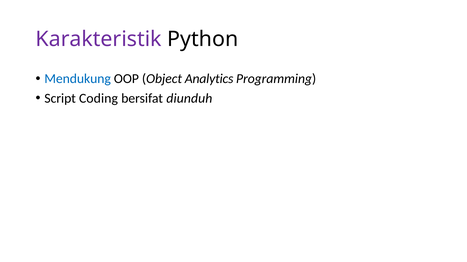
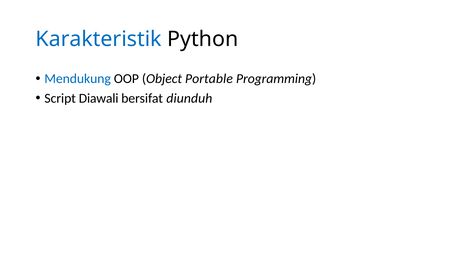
Karakteristik colour: purple -> blue
Analytics: Analytics -> Portable
Coding: Coding -> Diawali
